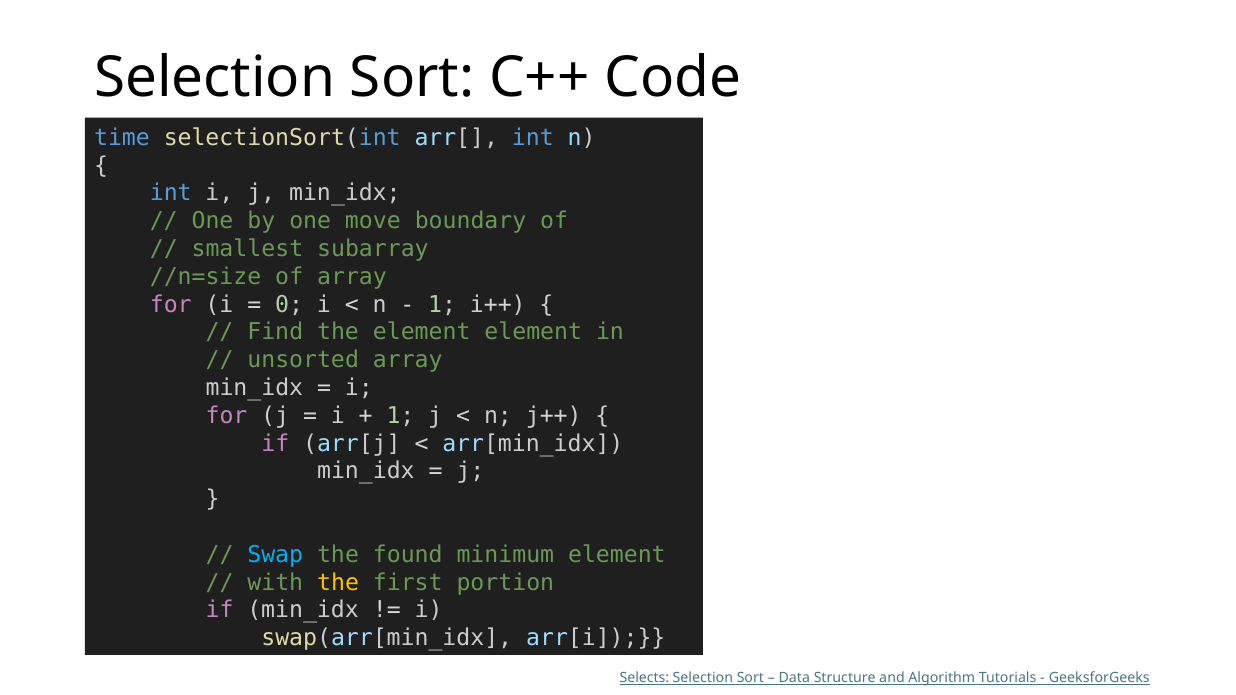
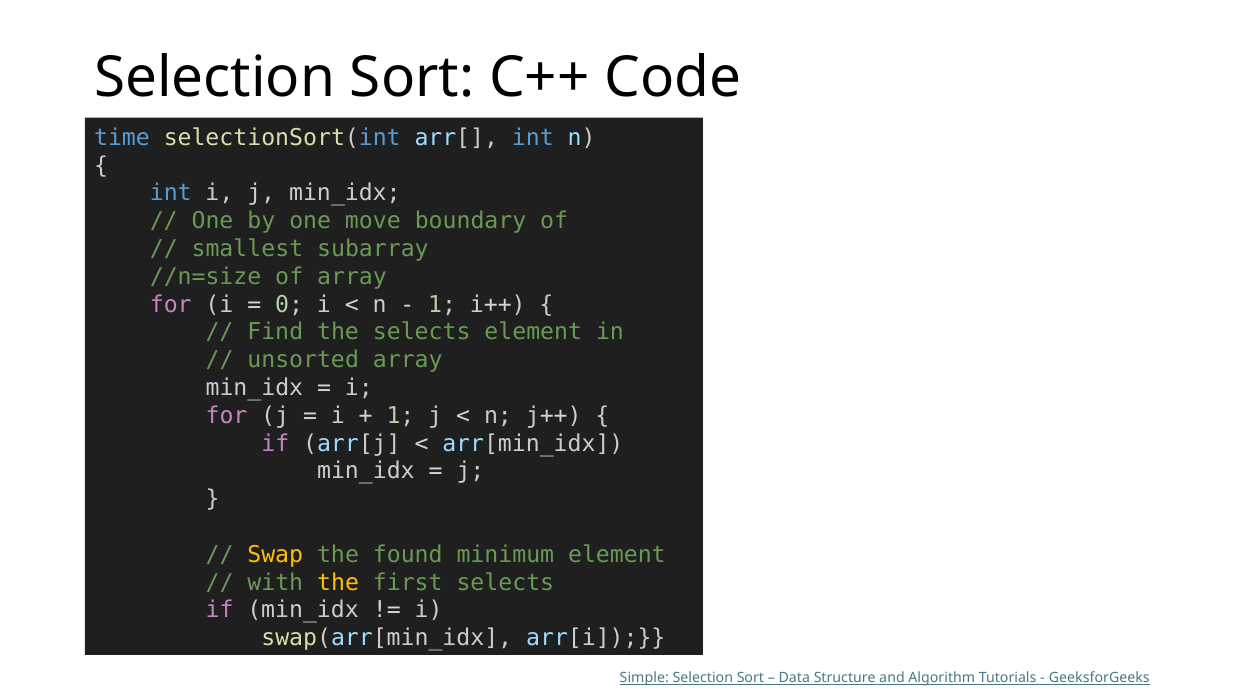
the element: element -> selects
Swap colour: light blue -> yellow
first portion: portion -> selects
Selects: Selects -> Simple
